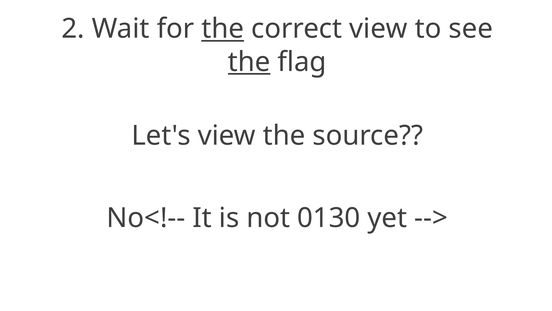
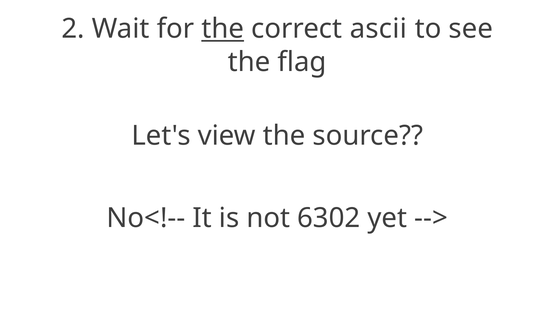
correct view: view -> ascii
the at (249, 62) underline: present -> none
0130: 0130 -> 6302
